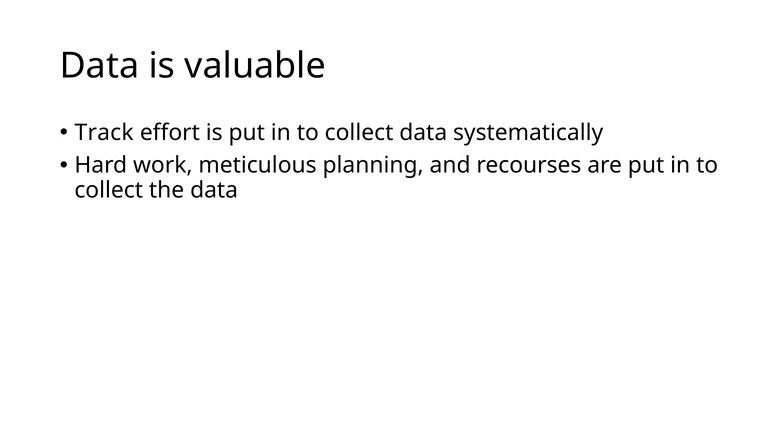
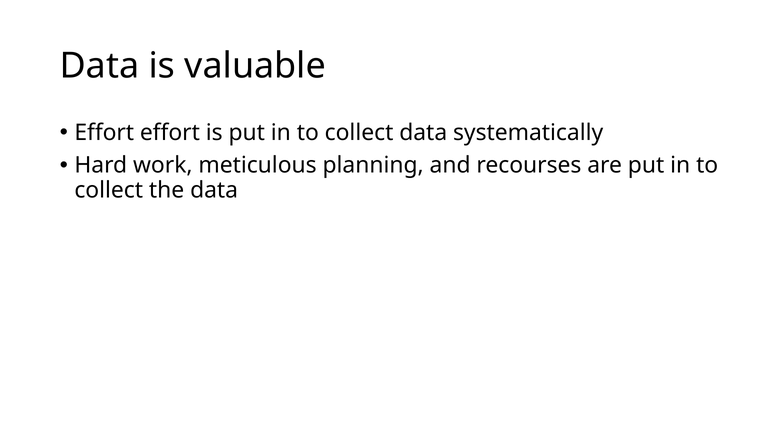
Track at (104, 133): Track -> Effort
